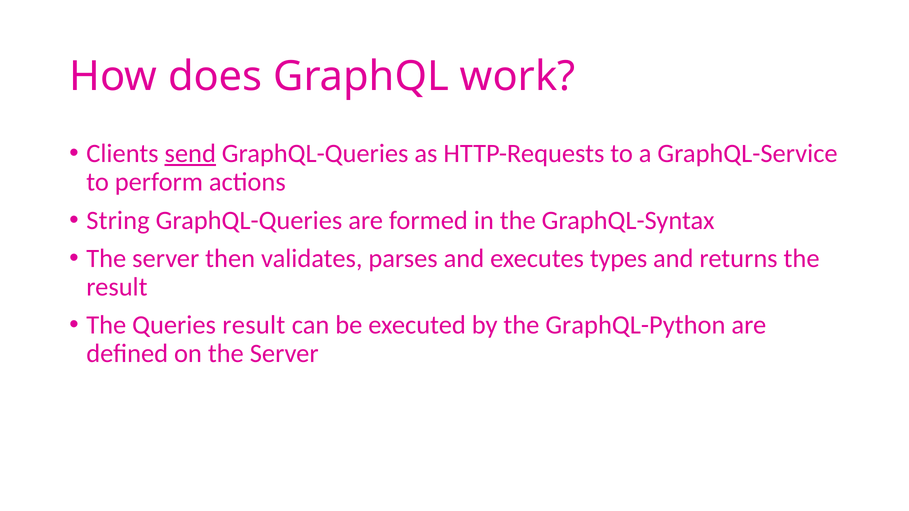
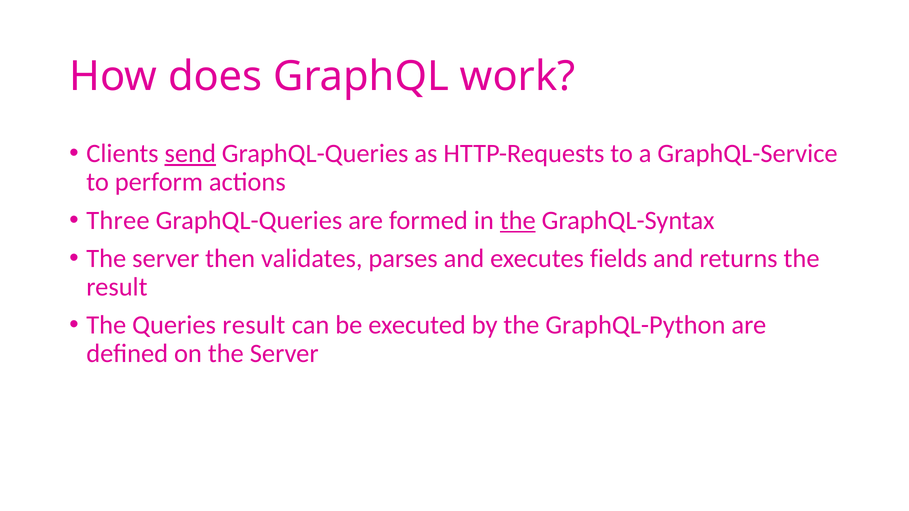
String: String -> Three
the at (518, 220) underline: none -> present
types: types -> fields
